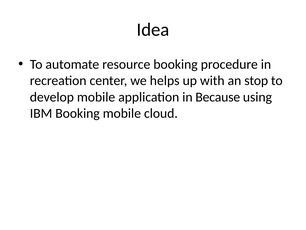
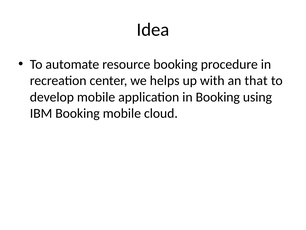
stop: stop -> that
in Because: Because -> Booking
